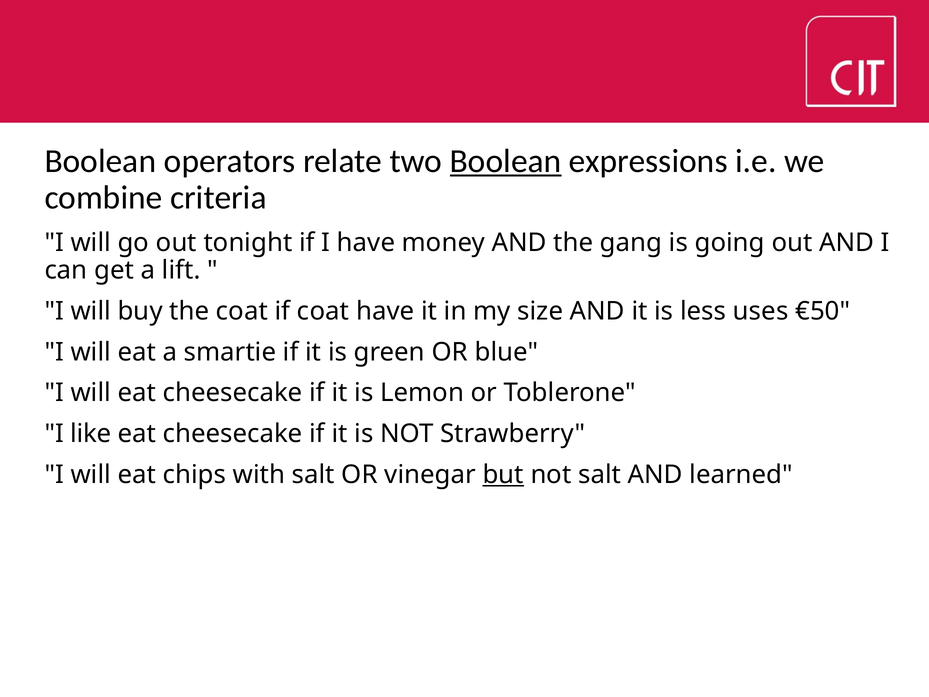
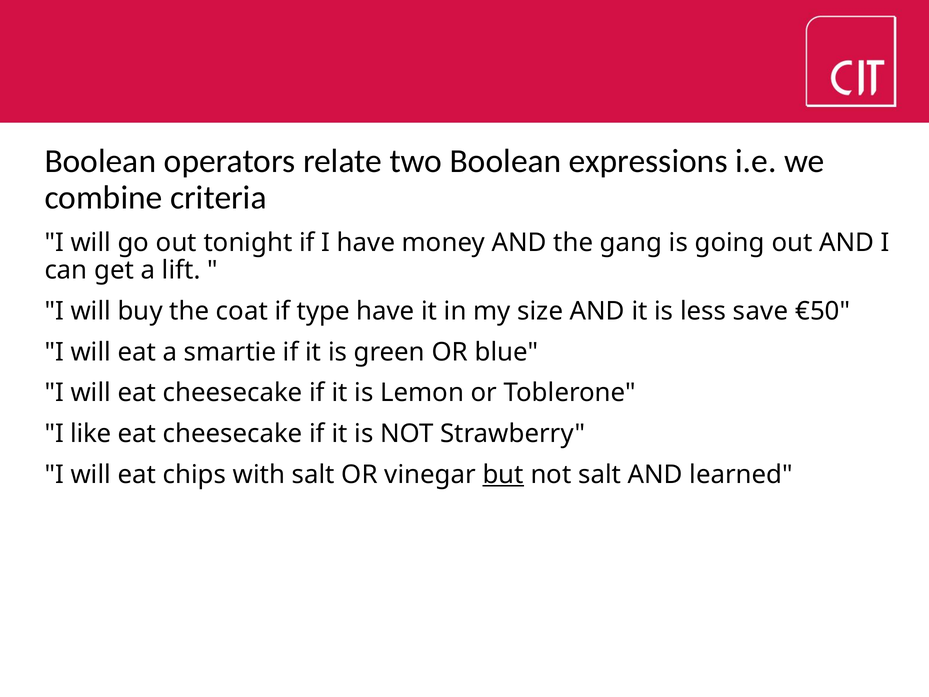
Boolean at (506, 161) underline: present -> none
if coat: coat -> type
uses: uses -> save
